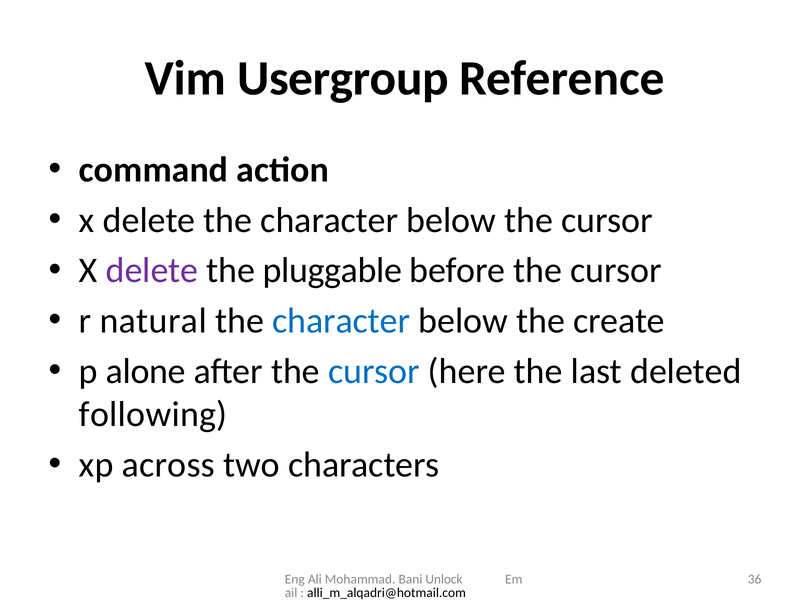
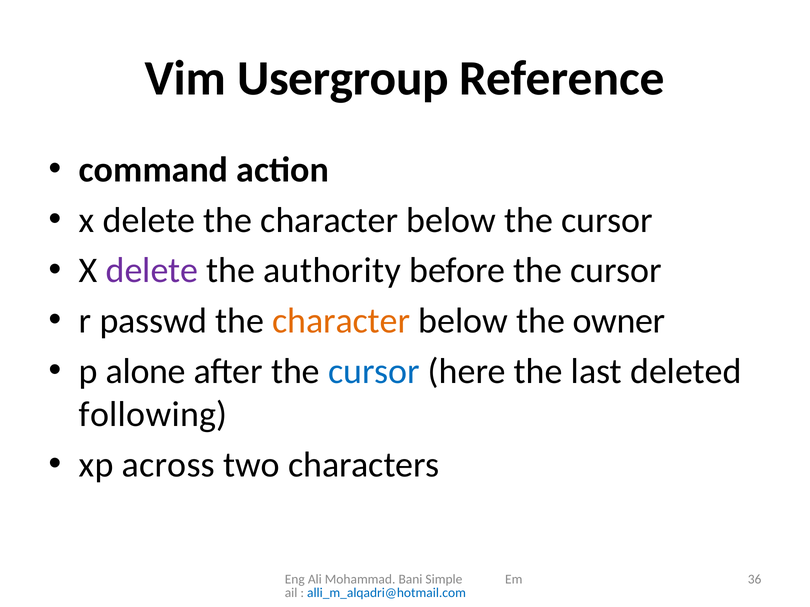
pluggable: pluggable -> authority
natural: natural -> passwd
character at (341, 321) colour: blue -> orange
create: create -> owner
Unlock: Unlock -> Simple
alli_m_alqadri@hotmail.com colour: black -> blue
